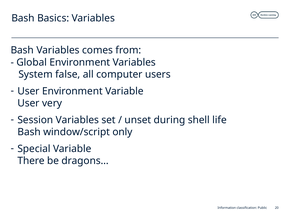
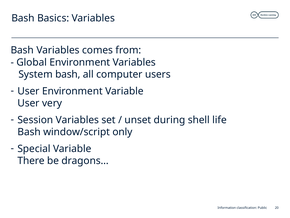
System false: false -> bash
